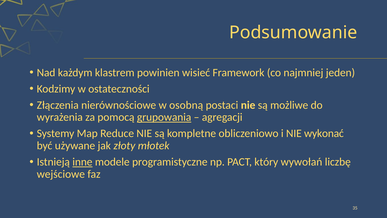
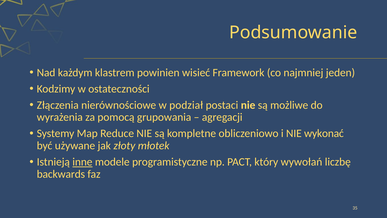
osobną: osobną -> podział
grupowania underline: present -> none
wejściowe: wejściowe -> backwards
